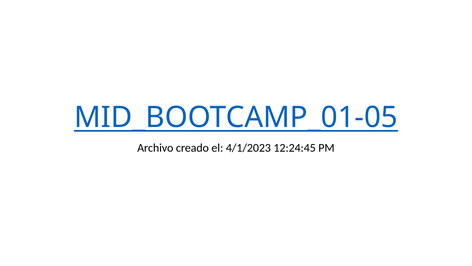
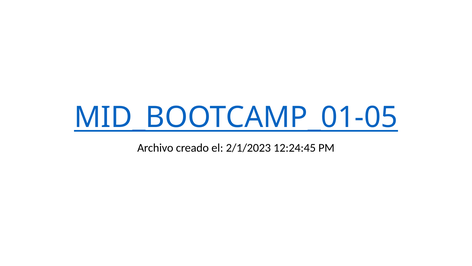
4/1/2023: 4/1/2023 -> 2/1/2023
